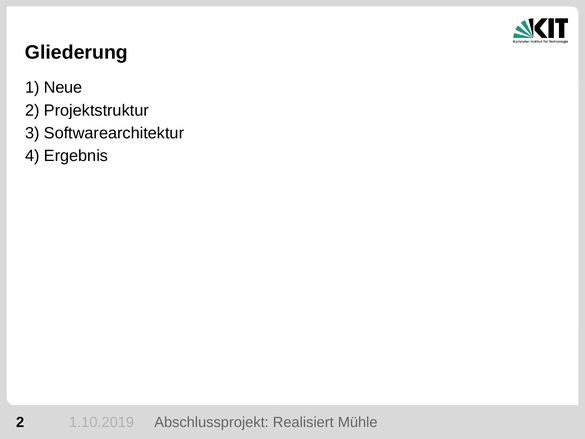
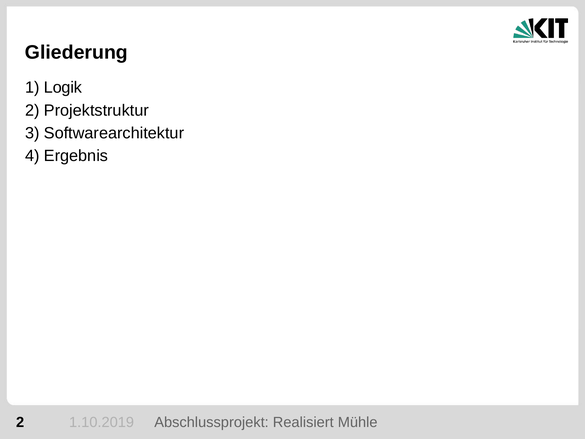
Neue: Neue -> Logik
